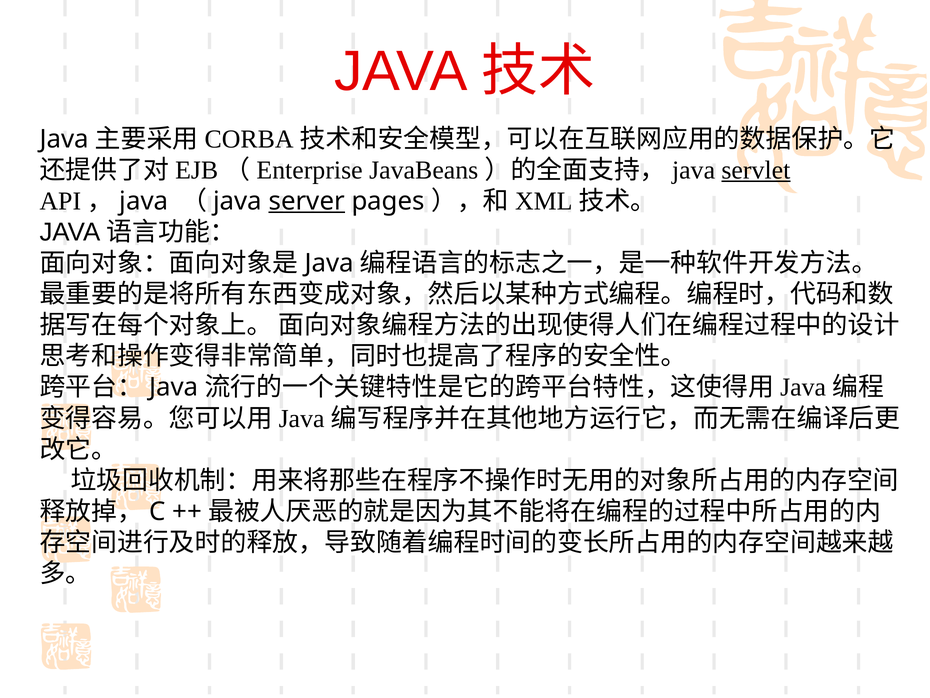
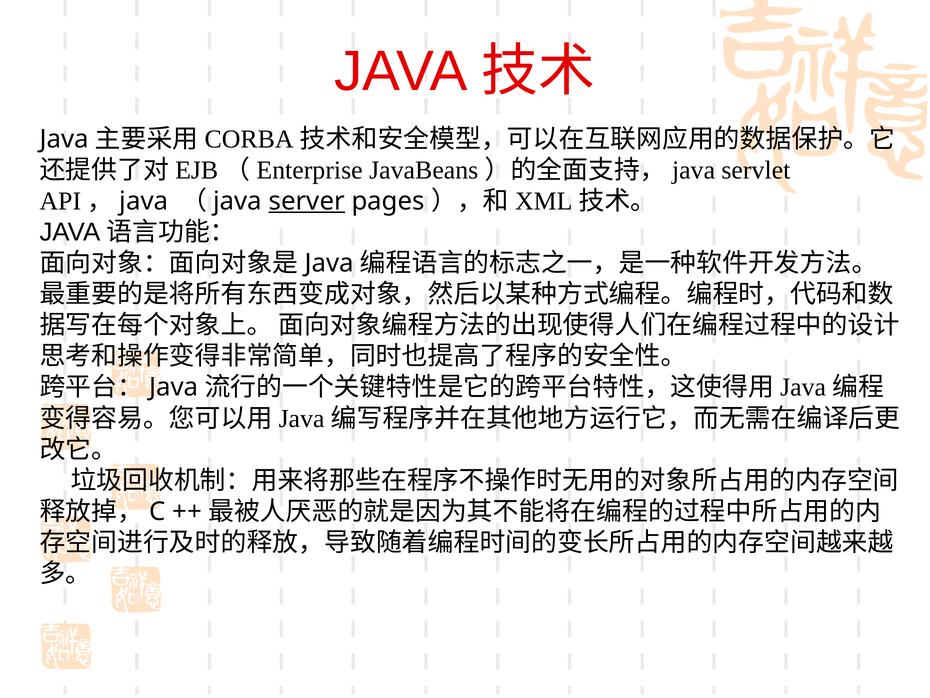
servlet underline: present -> none
